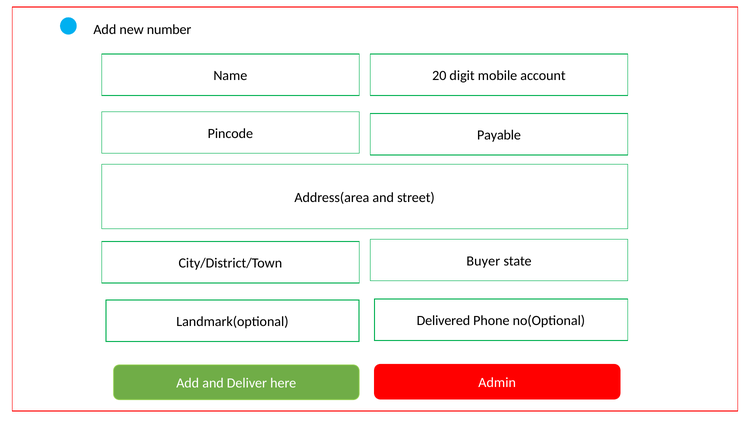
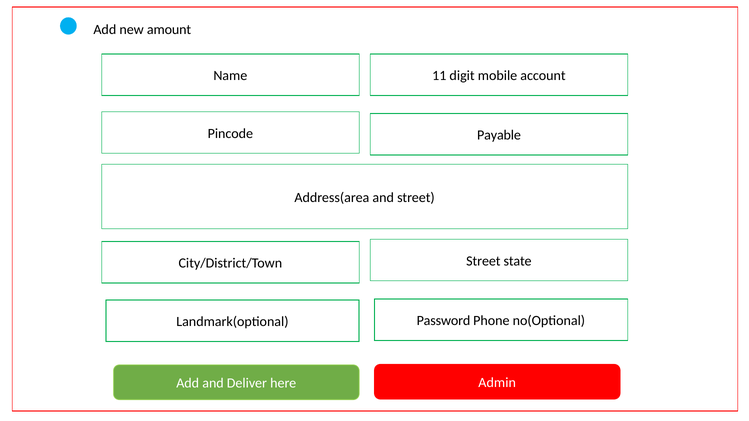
number: number -> amount
20: 20 -> 11
Buyer at (483, 261): Buyer -> Street
Delivered: Delivered -> Password
